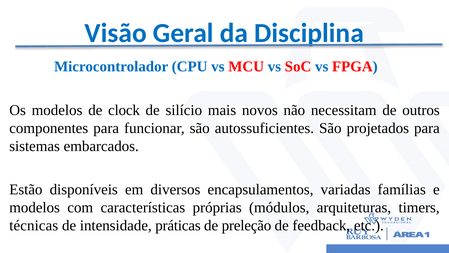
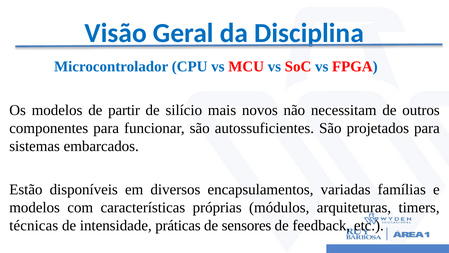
clock: clock -> partir
preleção: preleção -> sensores
